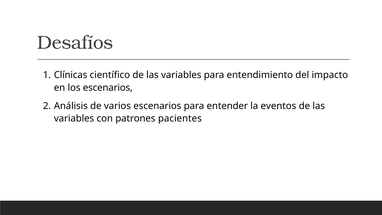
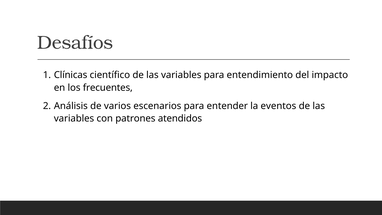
los escenarios: escenarios -> frecuentes
pacientes: pacientes -> atendidos
